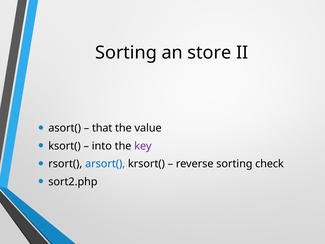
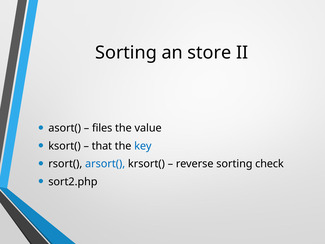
that: that -> files
into: into -> that
key colour: purple -> blue
